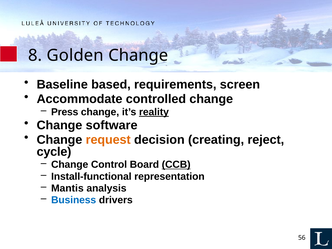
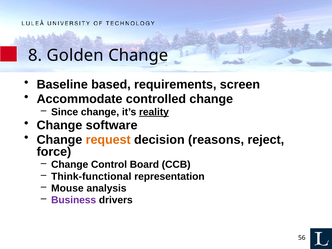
Press: Press -> Since
creating: creating -> reasons
cycle: cycle -> force
CCB underline: present -> none
Install-functional: Install-functional -> Think-functional
Mantis: Mantis -> Mouse
Business colour: blue -> purple
